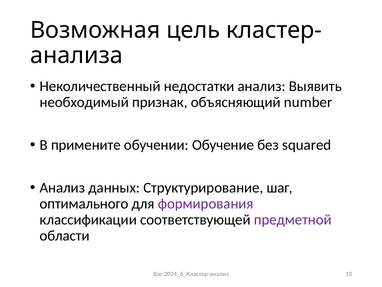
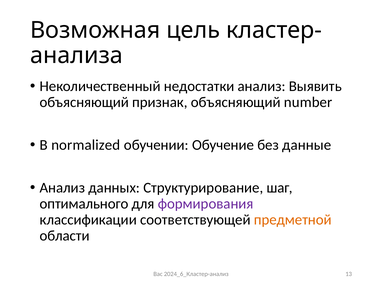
необходимый at (84, 102): необходимый -> объясняющий
примените: примените -> normalized
squared: squared -> данные
предметной colour: purple -> orange
